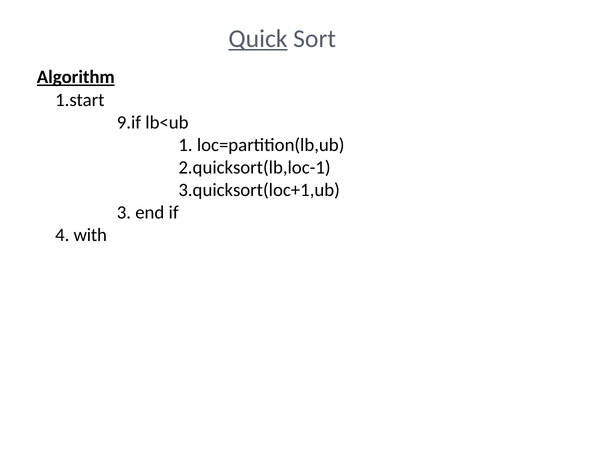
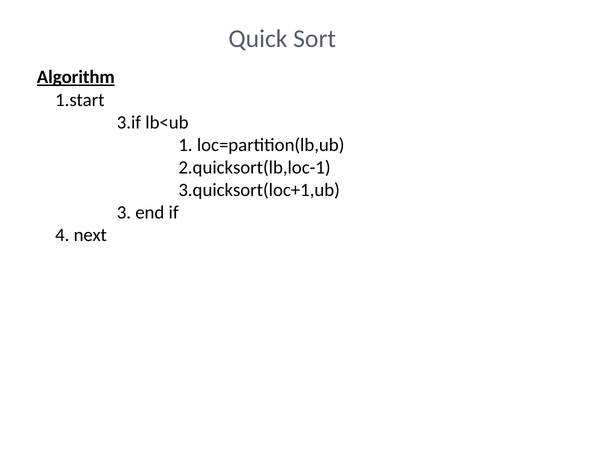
Quick underline: present -> none
9.if: 9.if -> 3.if
with: with -> next
